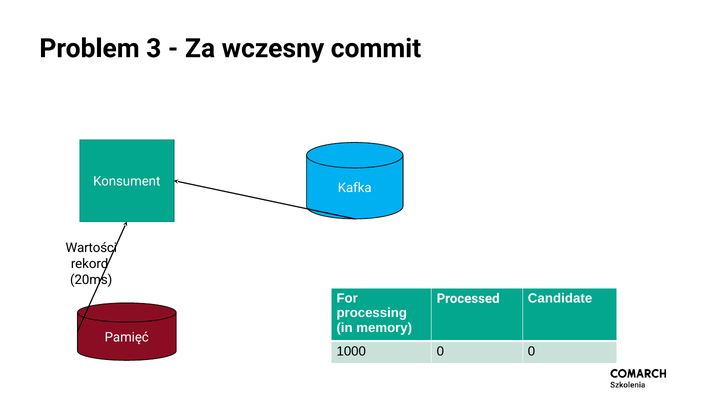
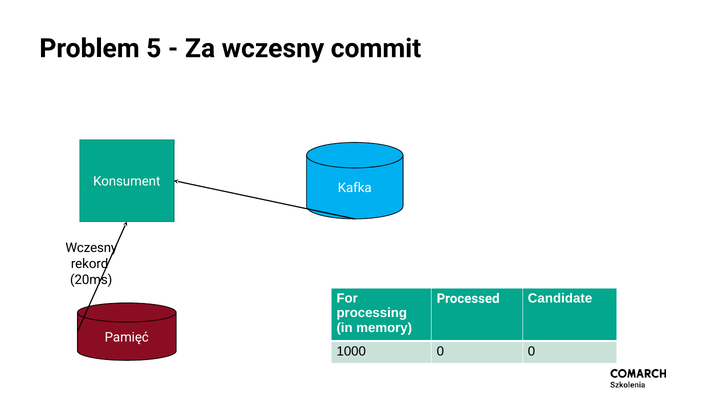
3: 3 -> 5
Wartości at (91, 248): Wartości -> Wczesny
